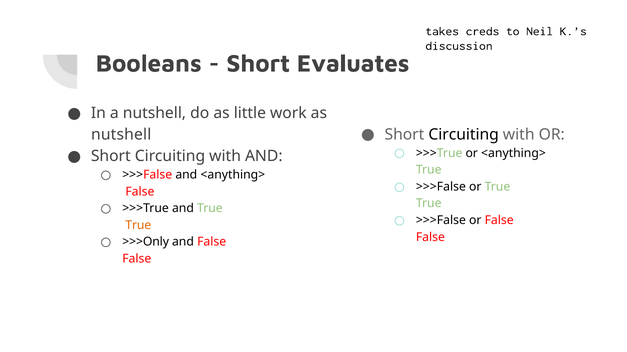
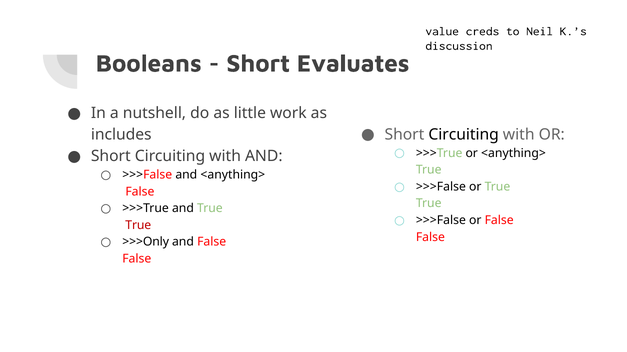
takes: takes -> value
nutshell at (121, 135): nutshell -> includes
True at (138, 226) colour: orange -> red
